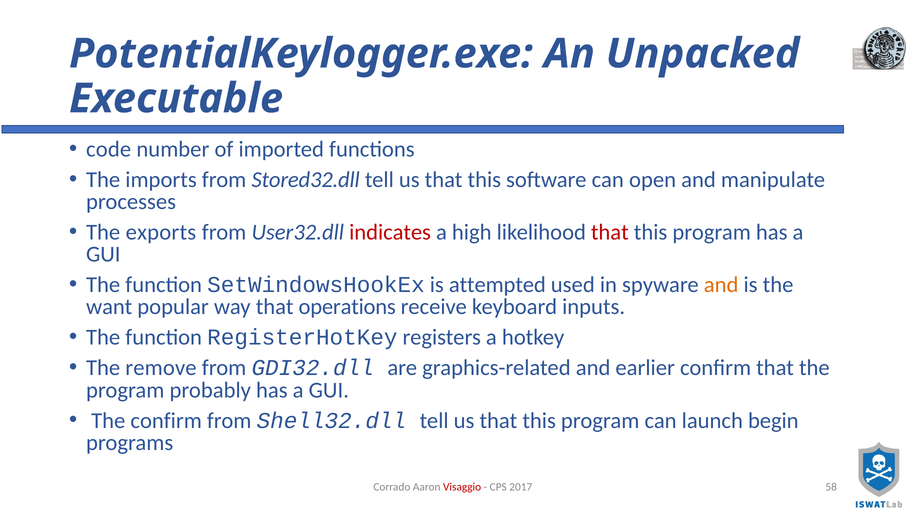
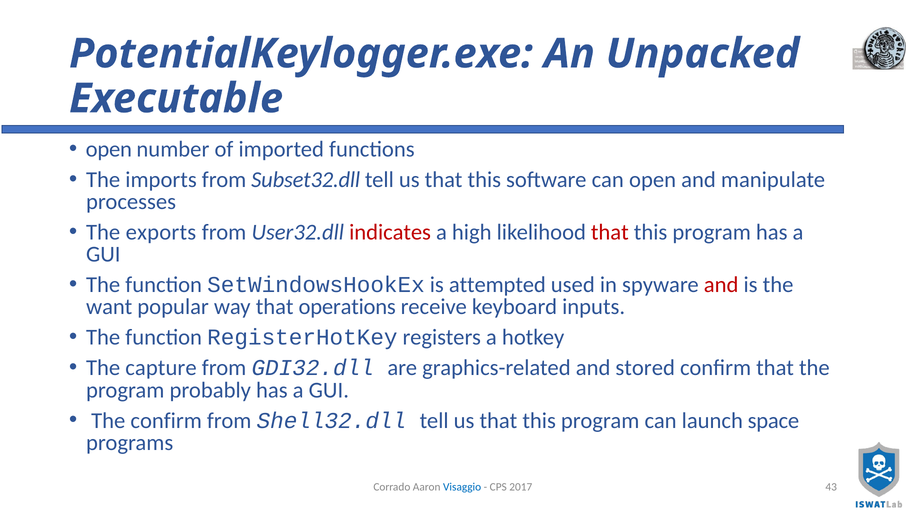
code at (109, 149): code -> open
Stored32.dll: Stored32.dll -> Subset32.dll
and at (721, 285) colour: orange -> red
remove: remove -> capture
earlier: earlier -> stored
begin: begin -> space
Visaggio colour: red -> blue
58: 58 -> 43
